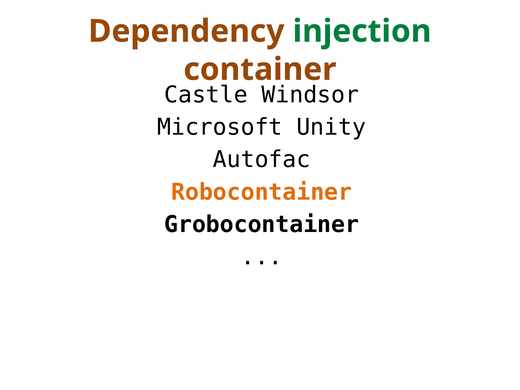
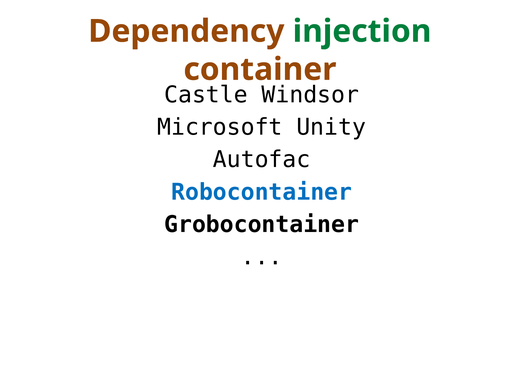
Robocontainer colour: orange -> blue
